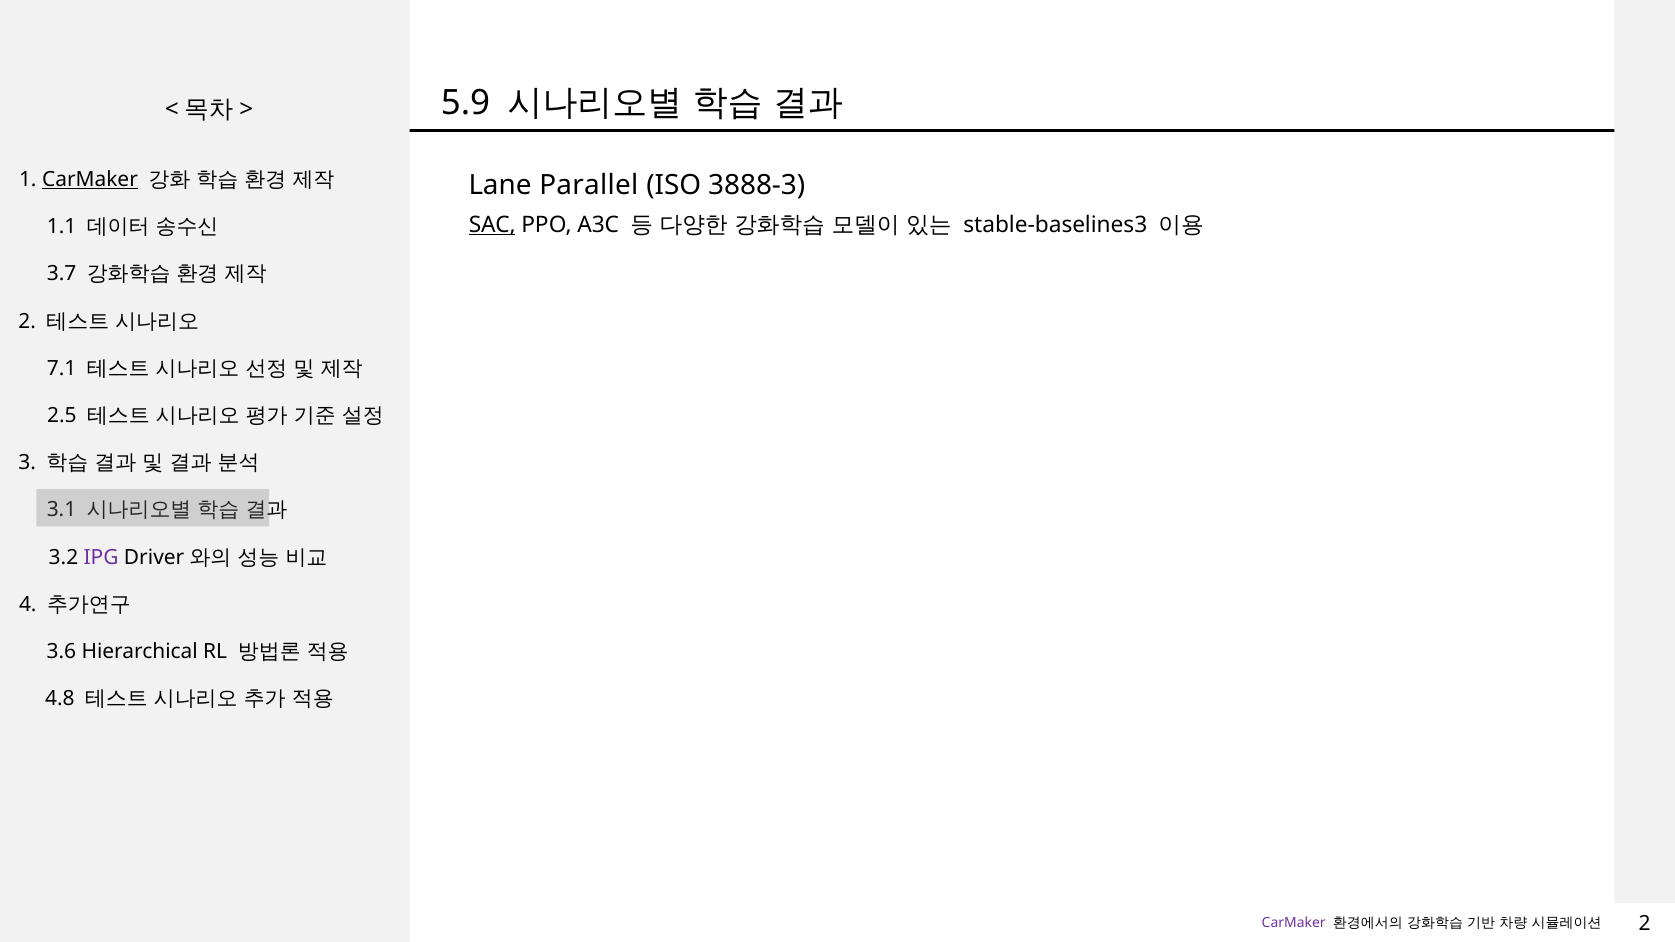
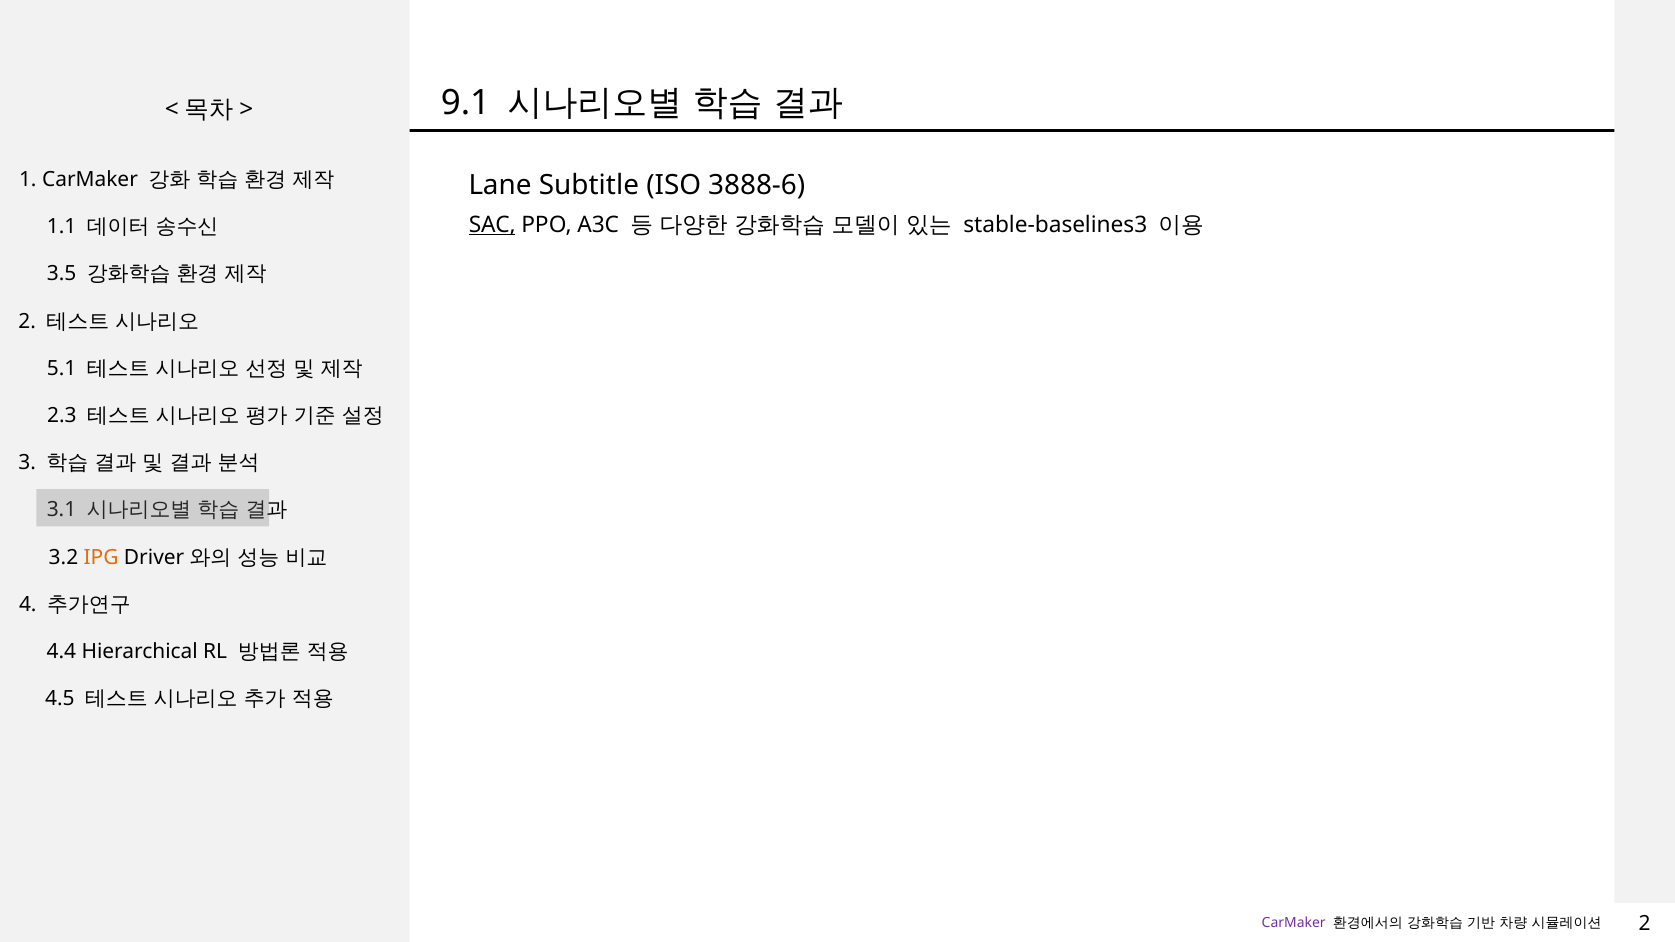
5.9: 5.9 -> 9.1
CarMaker at (90, 180) underline: present -> none
Parallel: Parallel -> Subtitle
3888-3: 3888-3 -> 3888-6
3.7: 3.7 -> 3.5
7.1: 7.1 -> 5.1
2.5: 2.5 -> 2.3
IPG colour: purple -> orange
3.6: 3.6 -> 4.4
4.8: 4.8 -> 4.5
